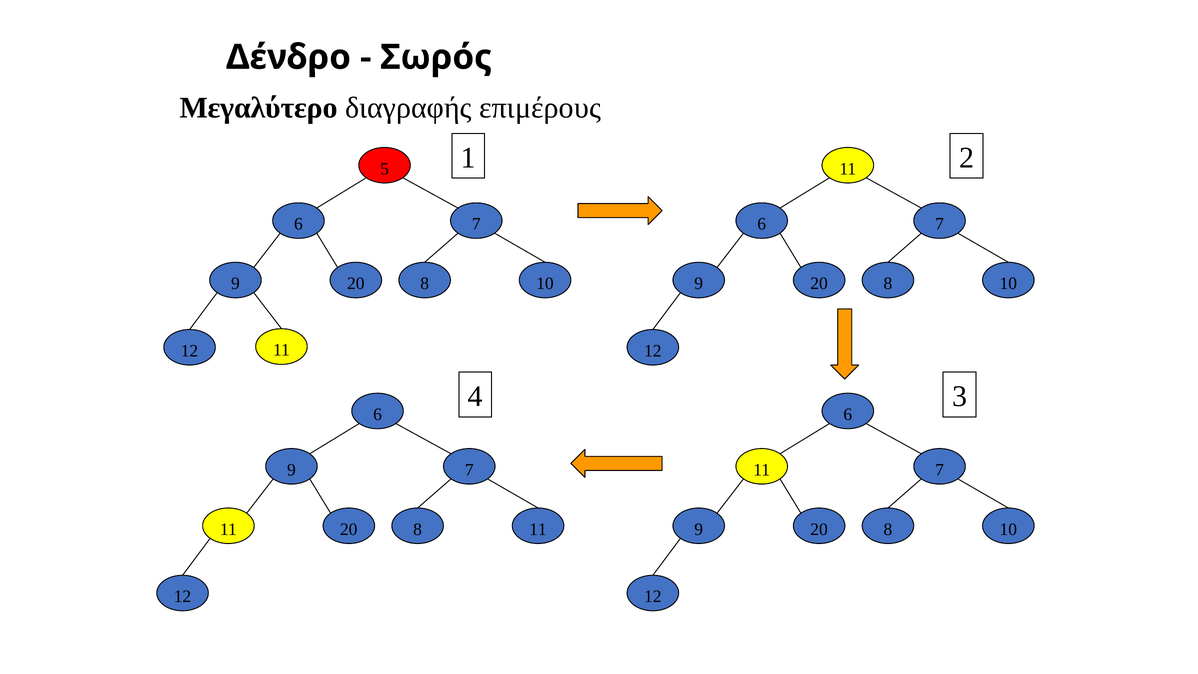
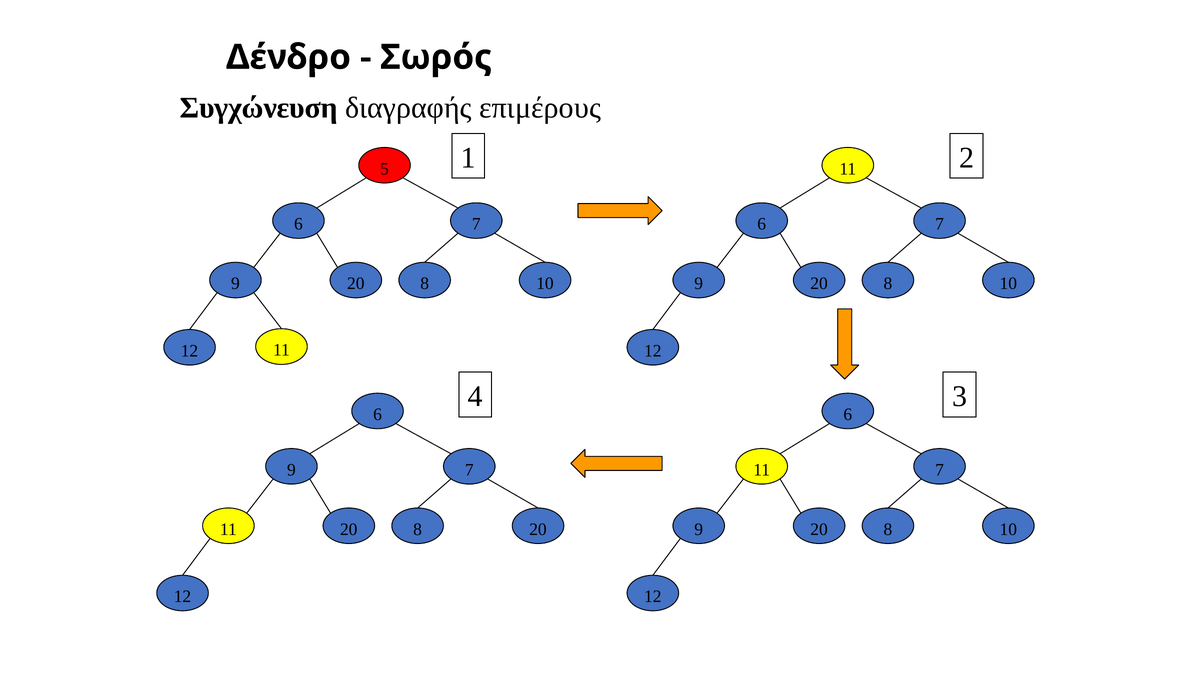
Μεγαλύτερο: Μεγαλύτερο -> Συγχώνευση
8 11: 11 -> 20
